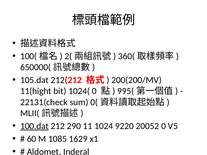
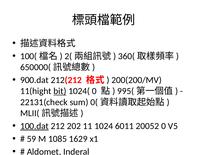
105.dat: 105.dat -> 900.dat
bit underline: none -> present
290: 290 -> 202
9220: 9220 -> 6011
60: 60 -> 59
